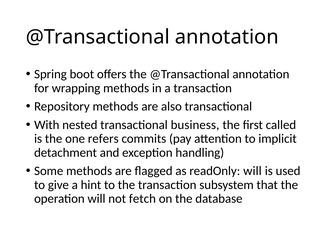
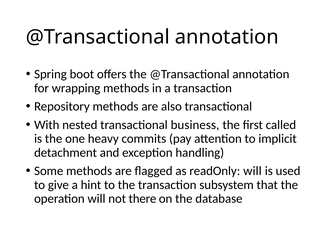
refers: refers -> heavy
fetch: fetch -> there
